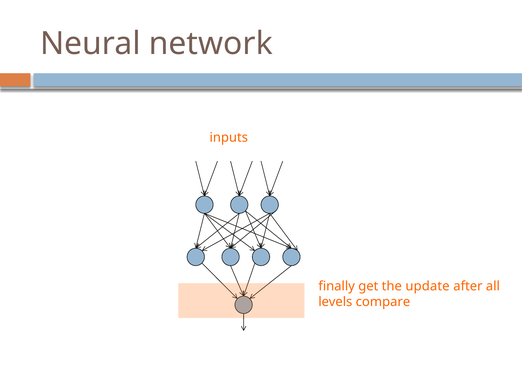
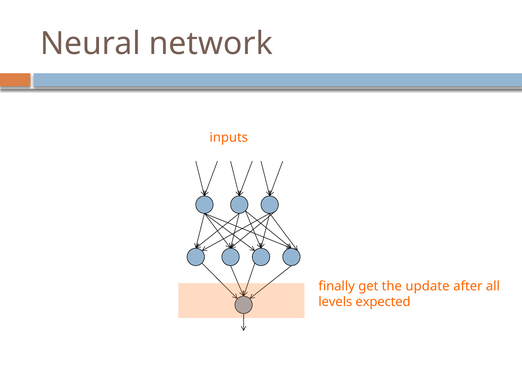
compare: compare -> expected
